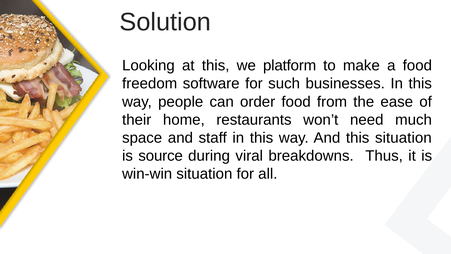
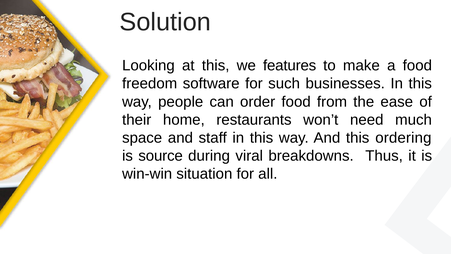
platform: platform -> features
this situation: situation -> ordering
